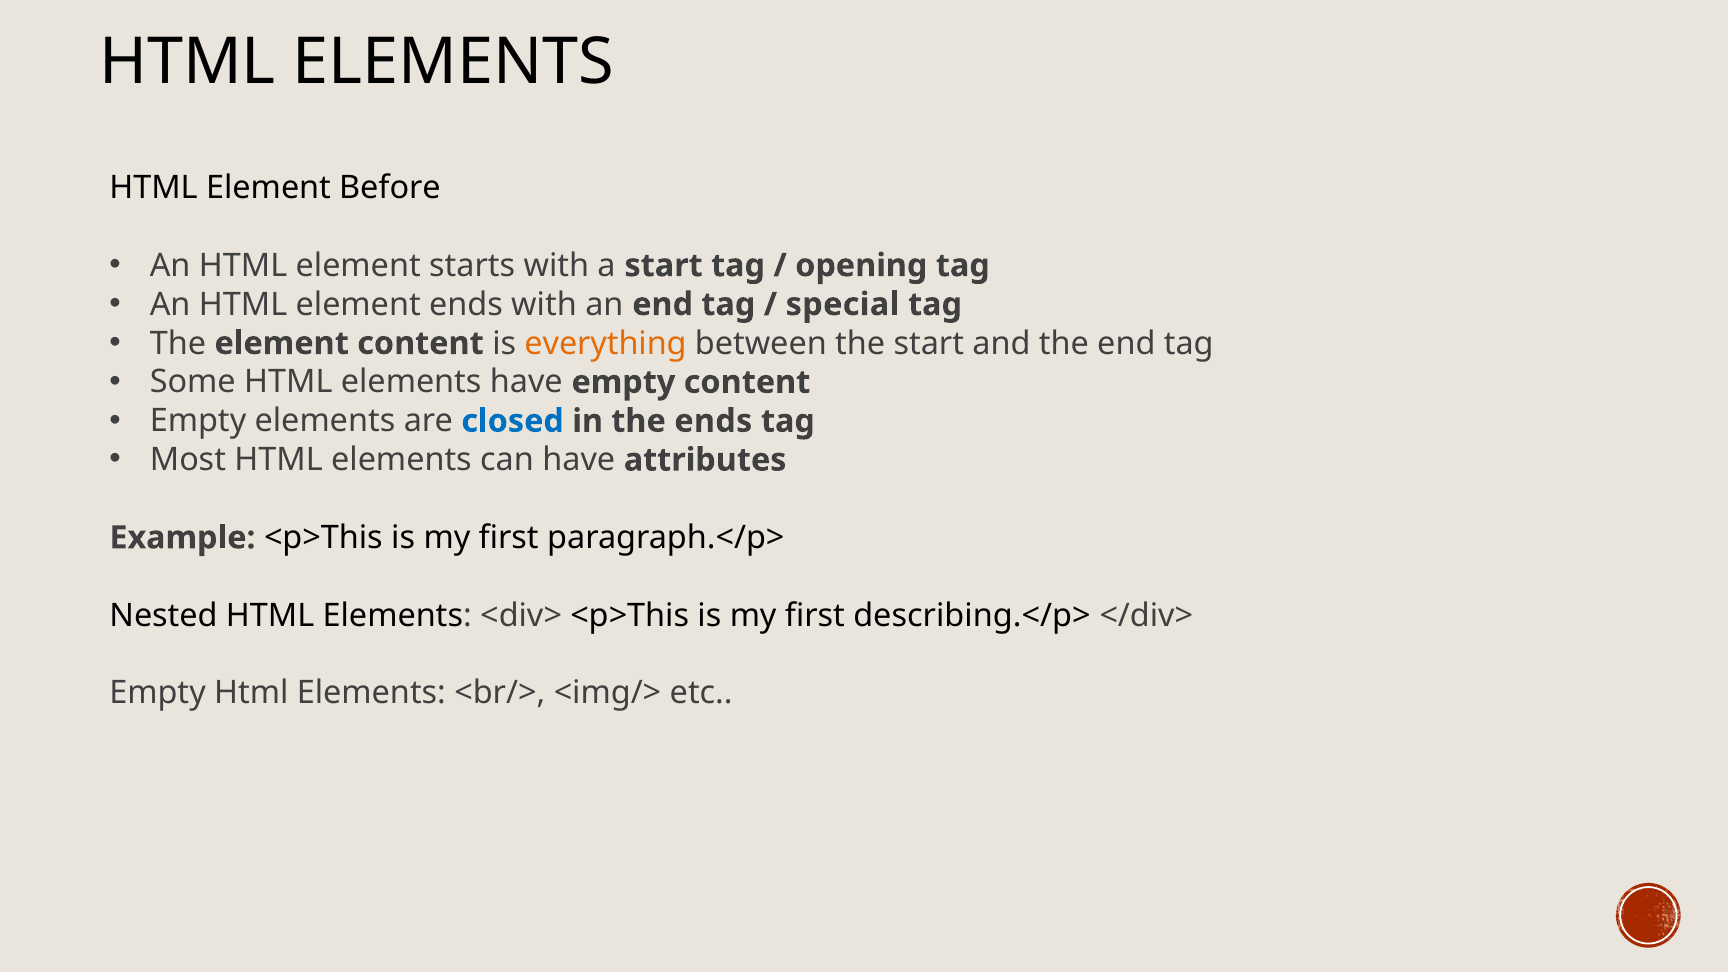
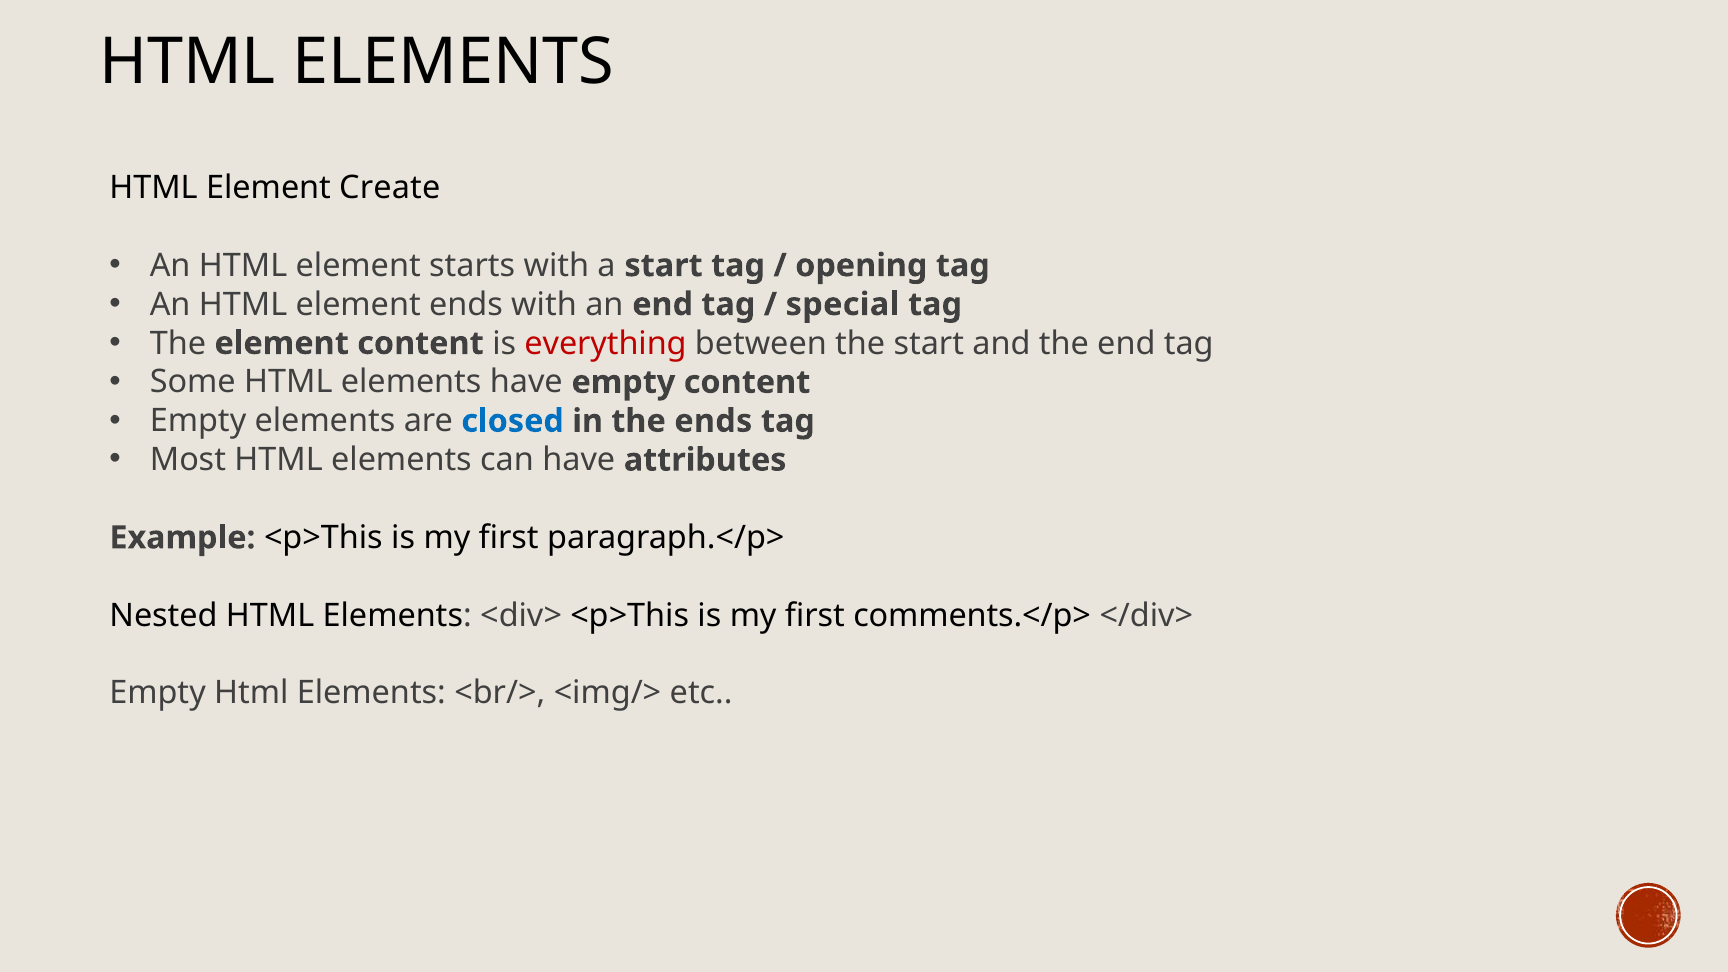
Before: Before -> Create
everything colour: orange -> red
describing.</p>: describing.</p> -> comments.</p>
